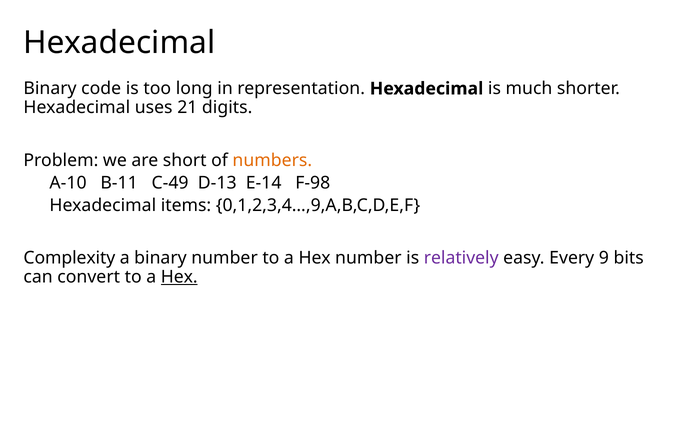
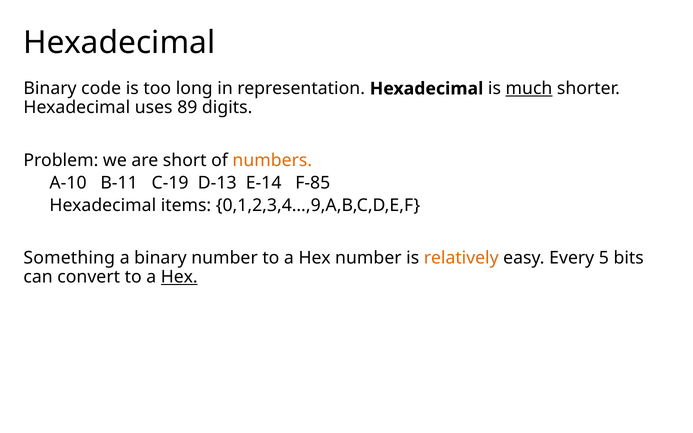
much underline: none -> present
21: 21 -> 89
C-49: C-49 -> C-19
F-98: F-98 -> F-85
Complexity: Complexity -> Something
relatively colour: purple -> orange
9: 9 -> 5
